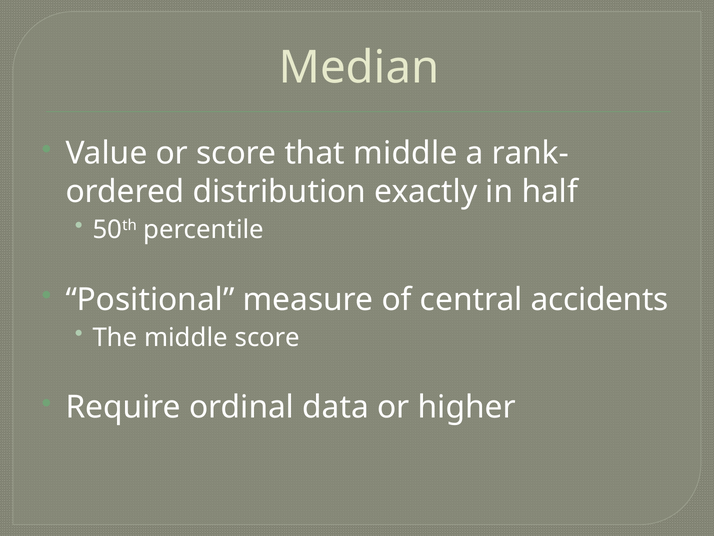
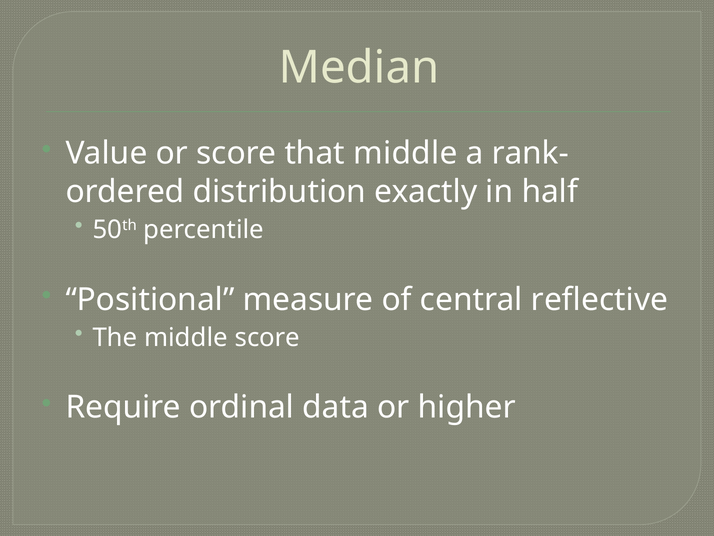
accidents: accidents -> reflective
